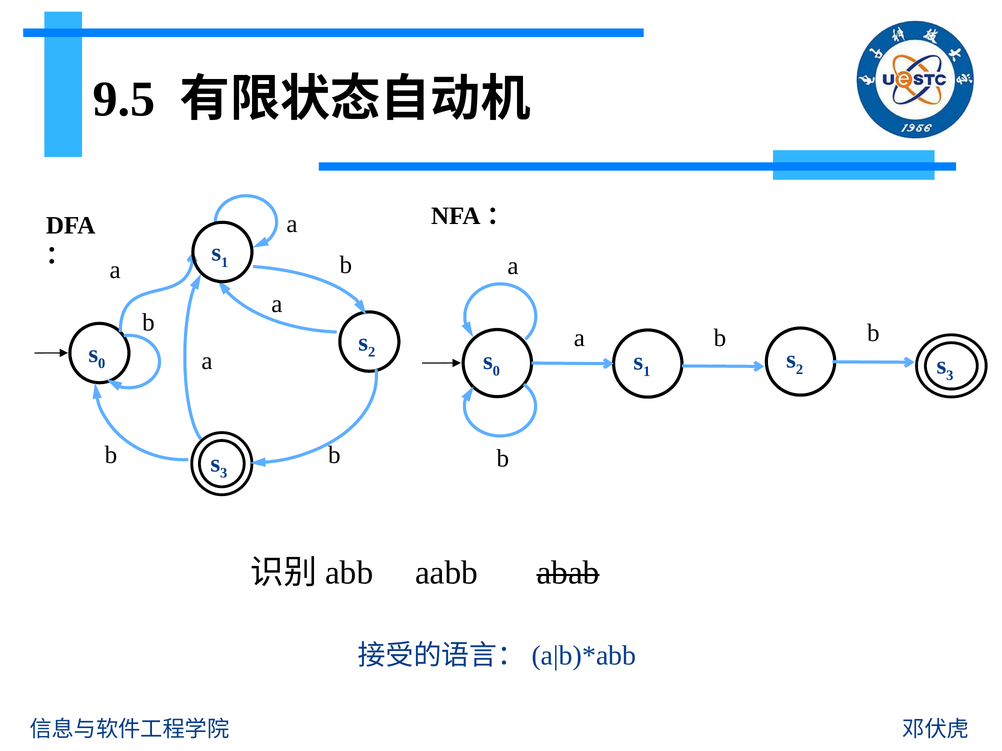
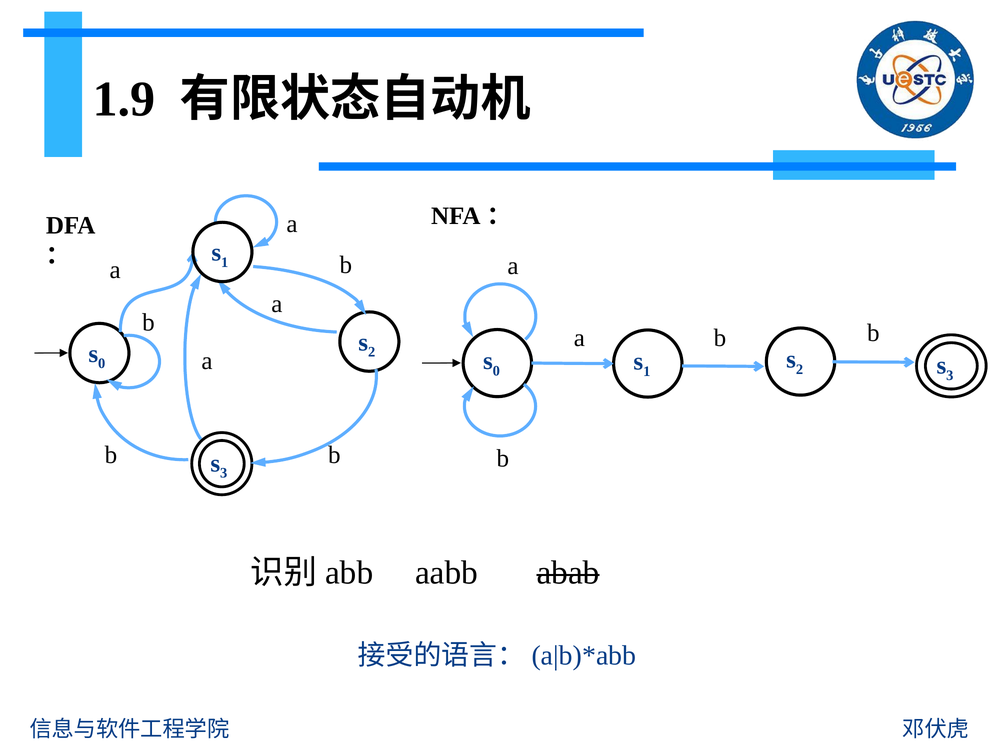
9.5: 9.5 -> 1.9
